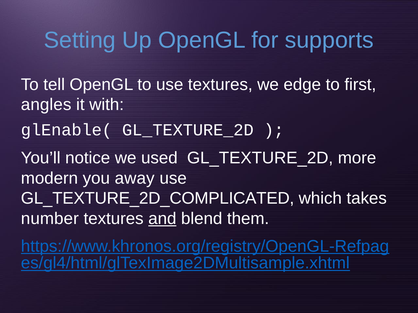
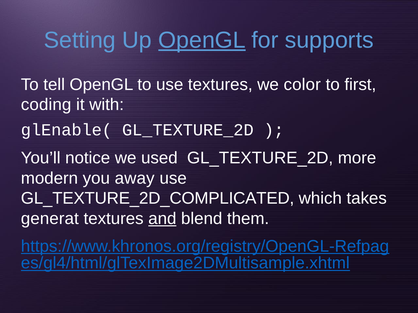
OpenGL at (202, 40) underline: none -> present
edge: edge -> color
angles: angles -> coding
number: number -> generat
